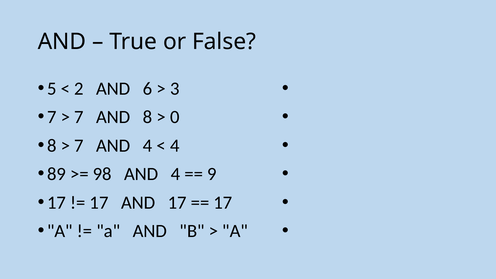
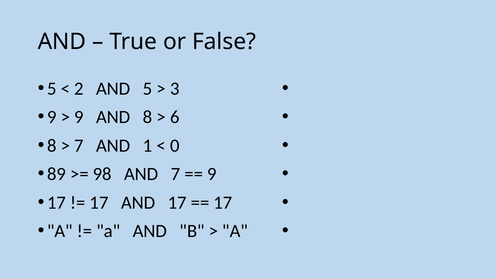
AND 6: 6 -> 5
7 at (52, 117): 7 -> 9
7 at (79, 117): 7 -> 9
0: 0 -> 6
7 AND 4: 4 -> 1
4 at (175, 146): 4 -> 0
98 AND 4: 4 -> 7
